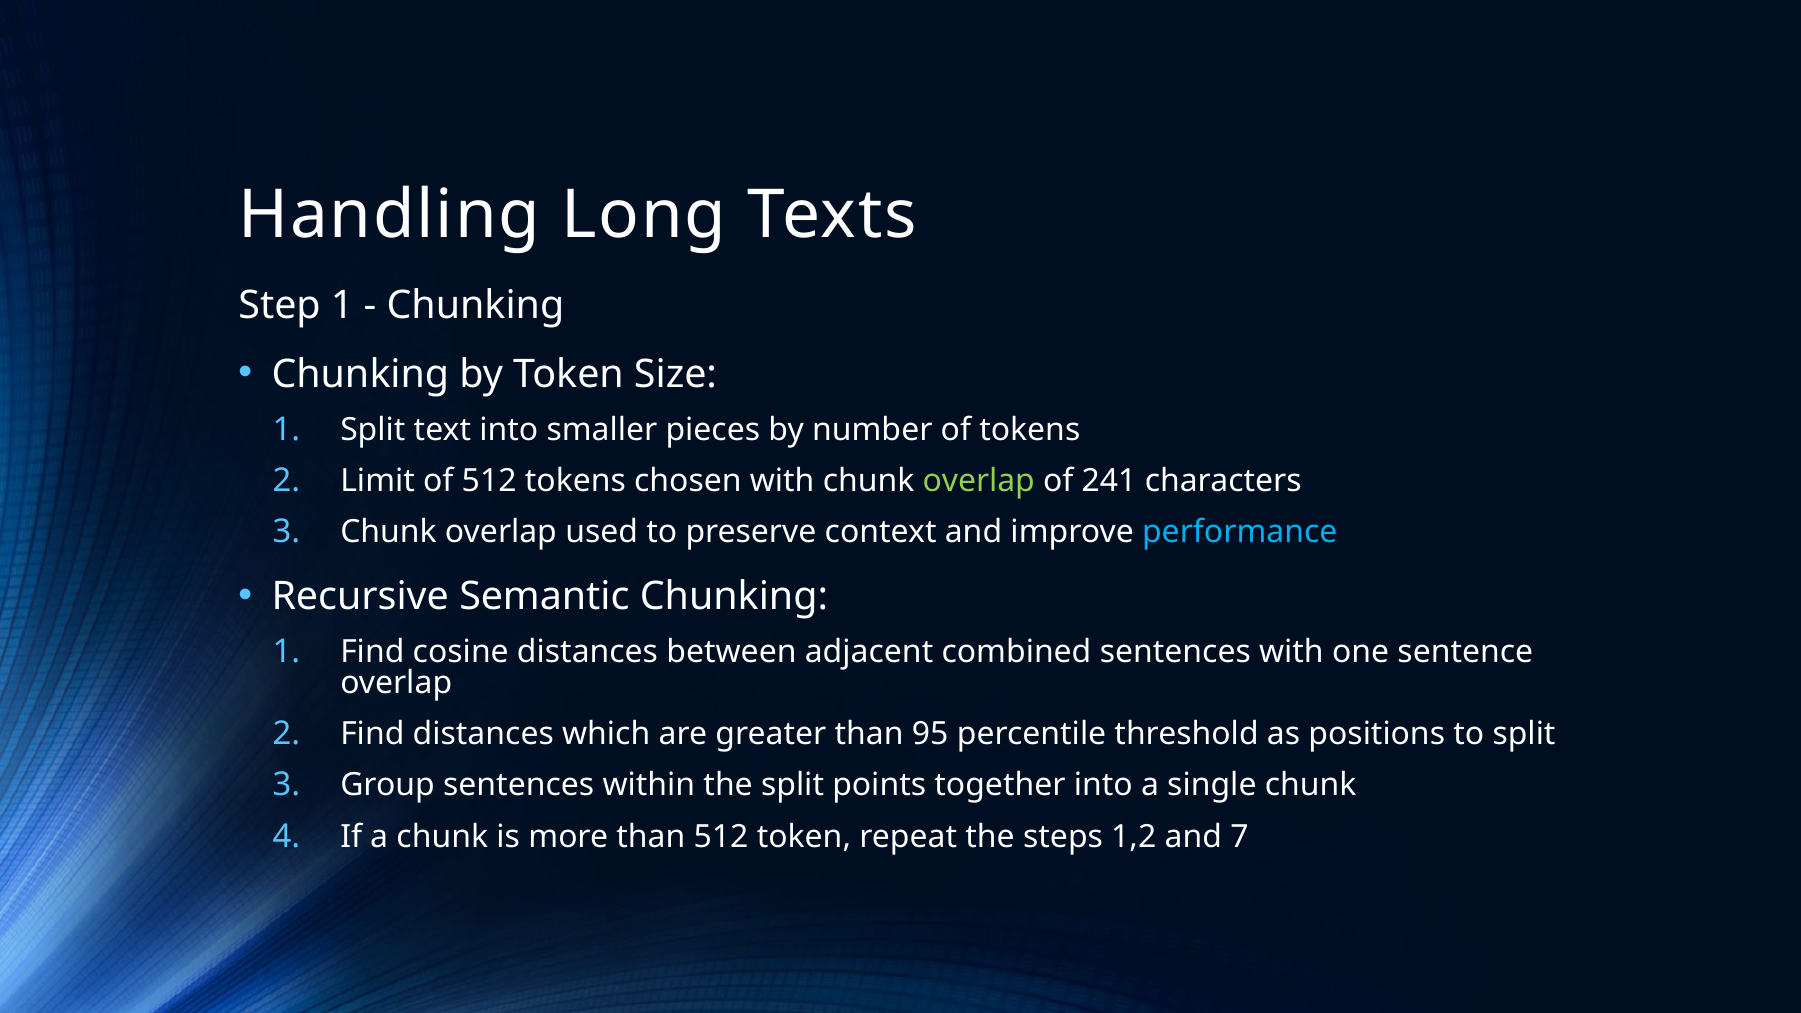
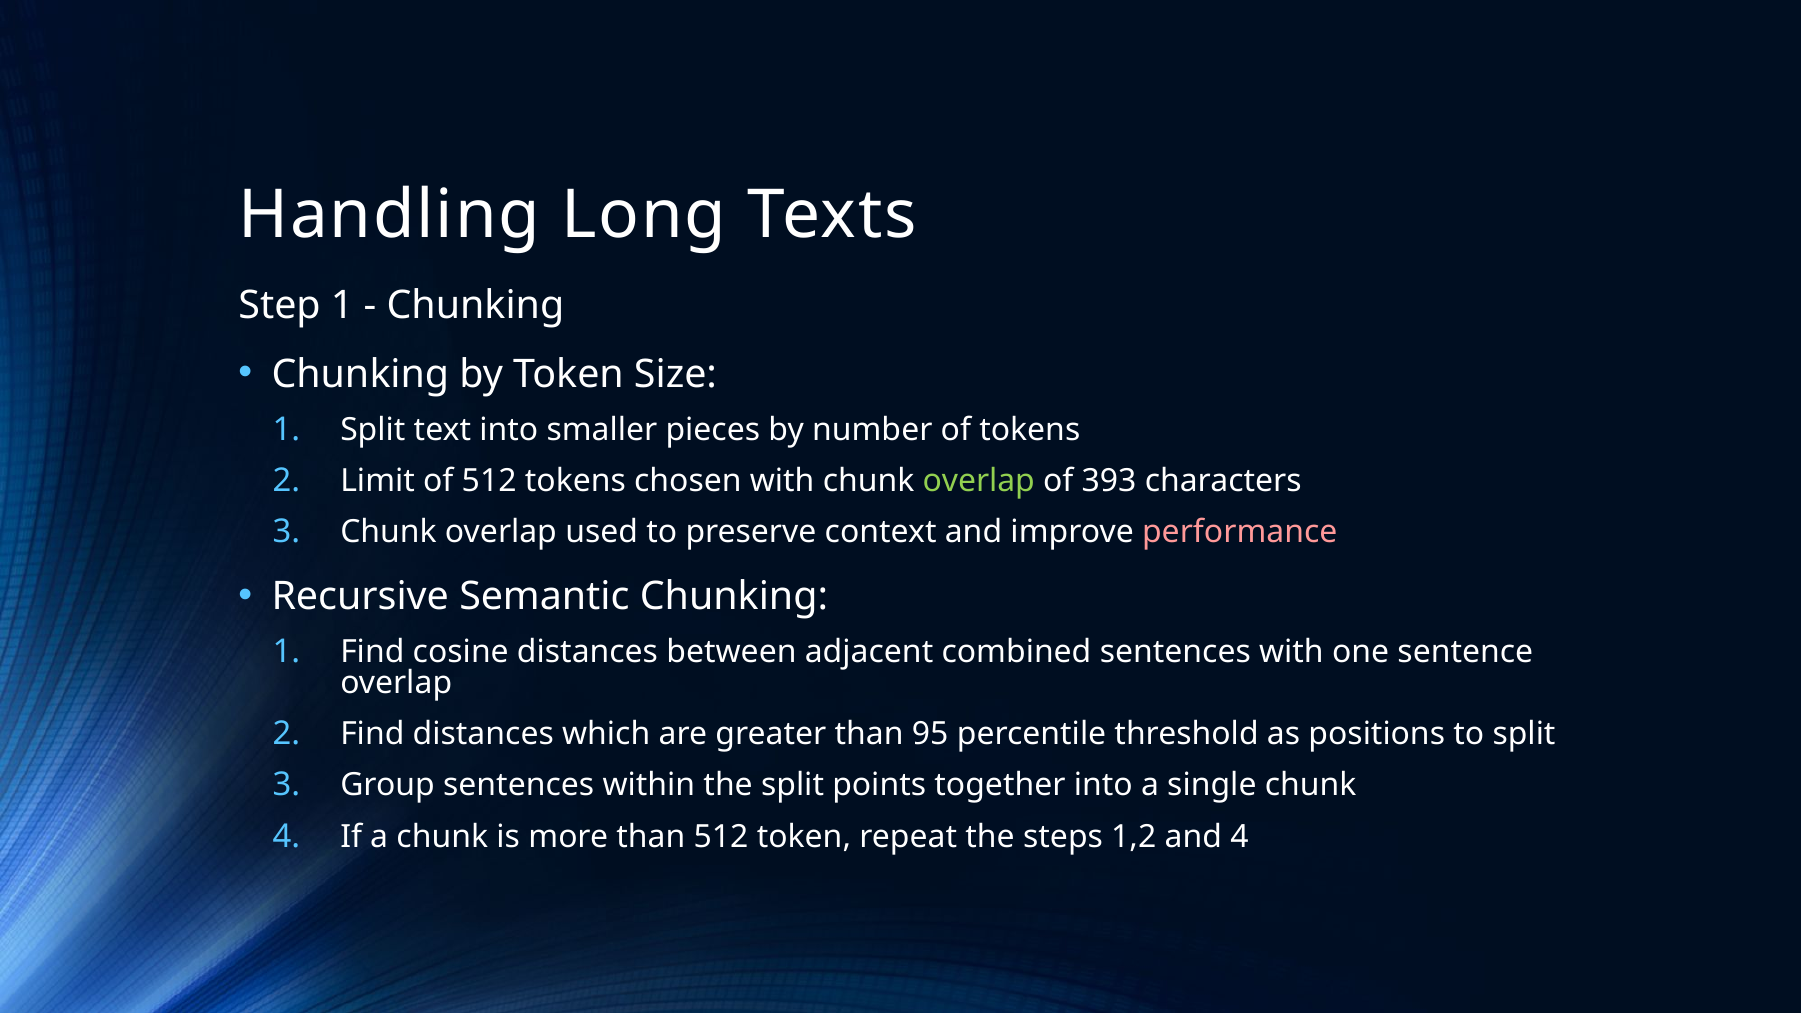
241: 241 -> 393
performance colour: light blue -> pink
and 7: 7 -> 4
